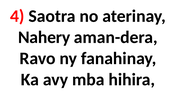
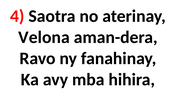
Nahery: Nahery -> Velona
